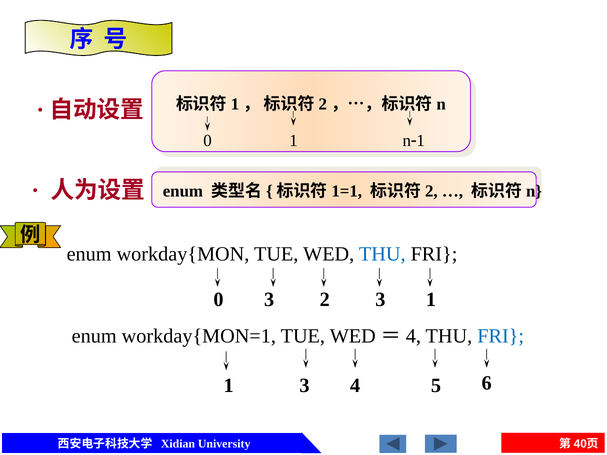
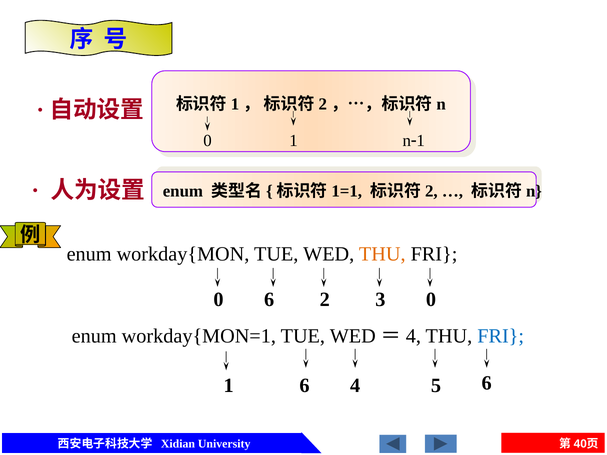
THU at (382, 254) colour: blue -> orange
0 3: 3 -> 6
2 1: 1 -> 0
1 3: 3 -> 6
